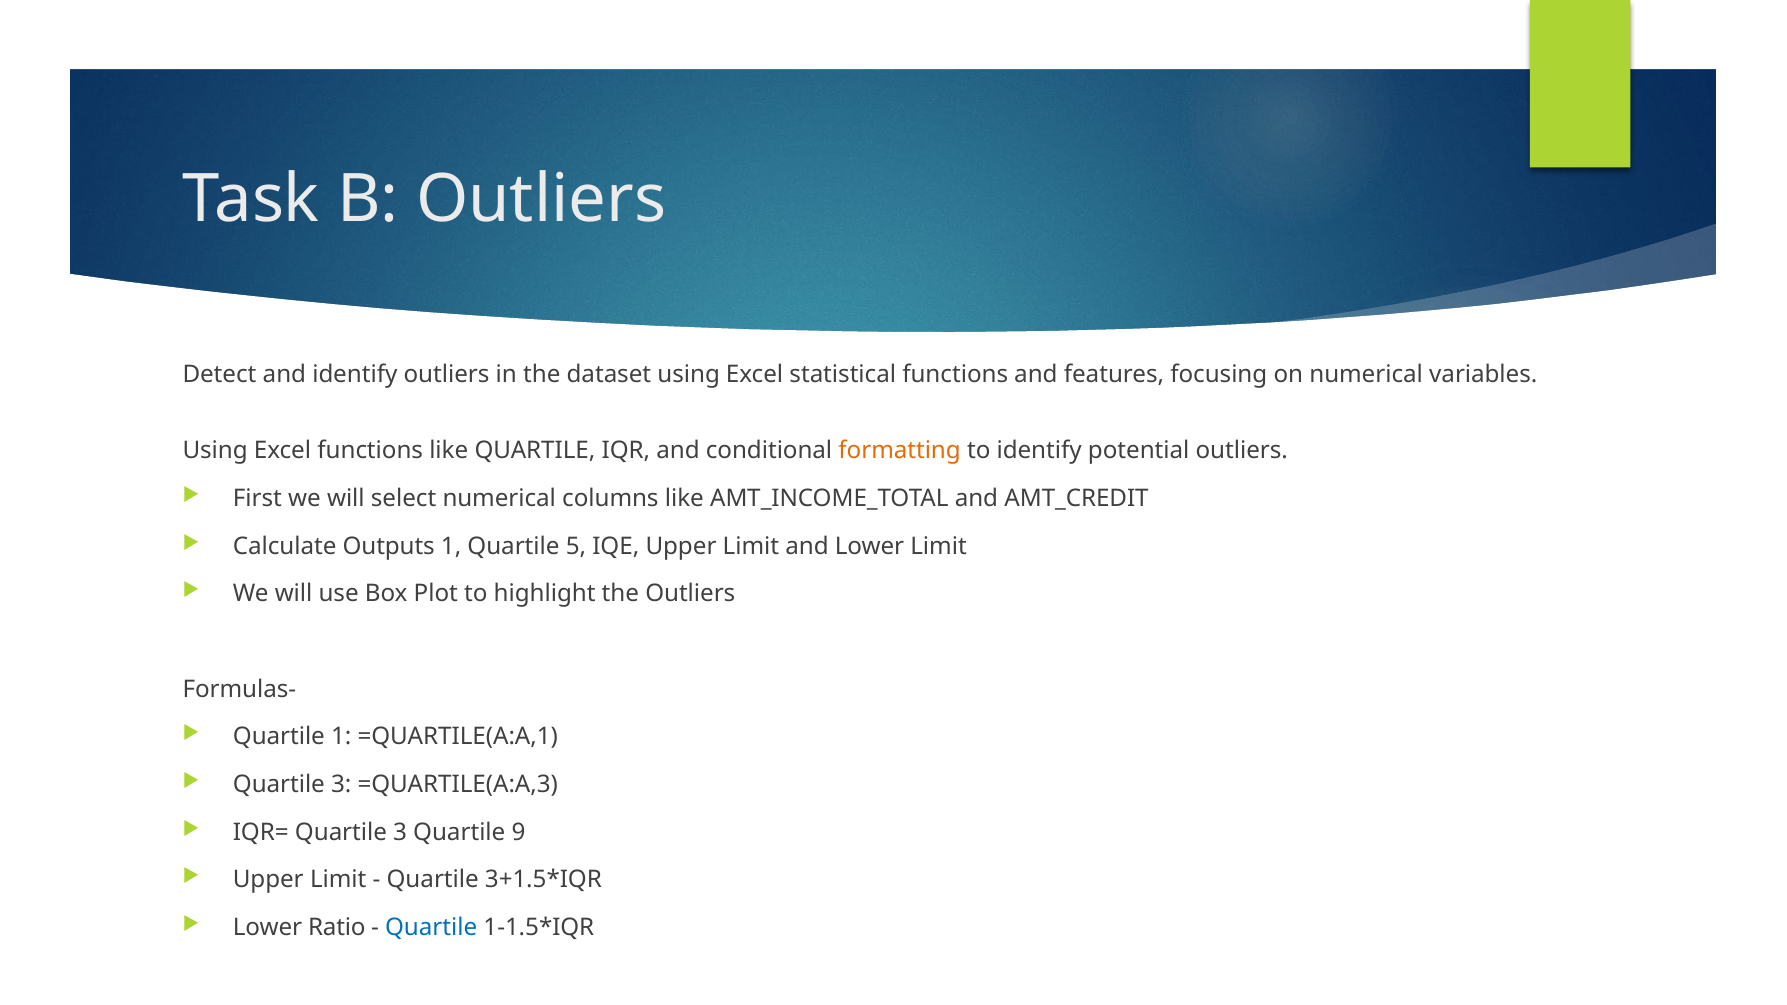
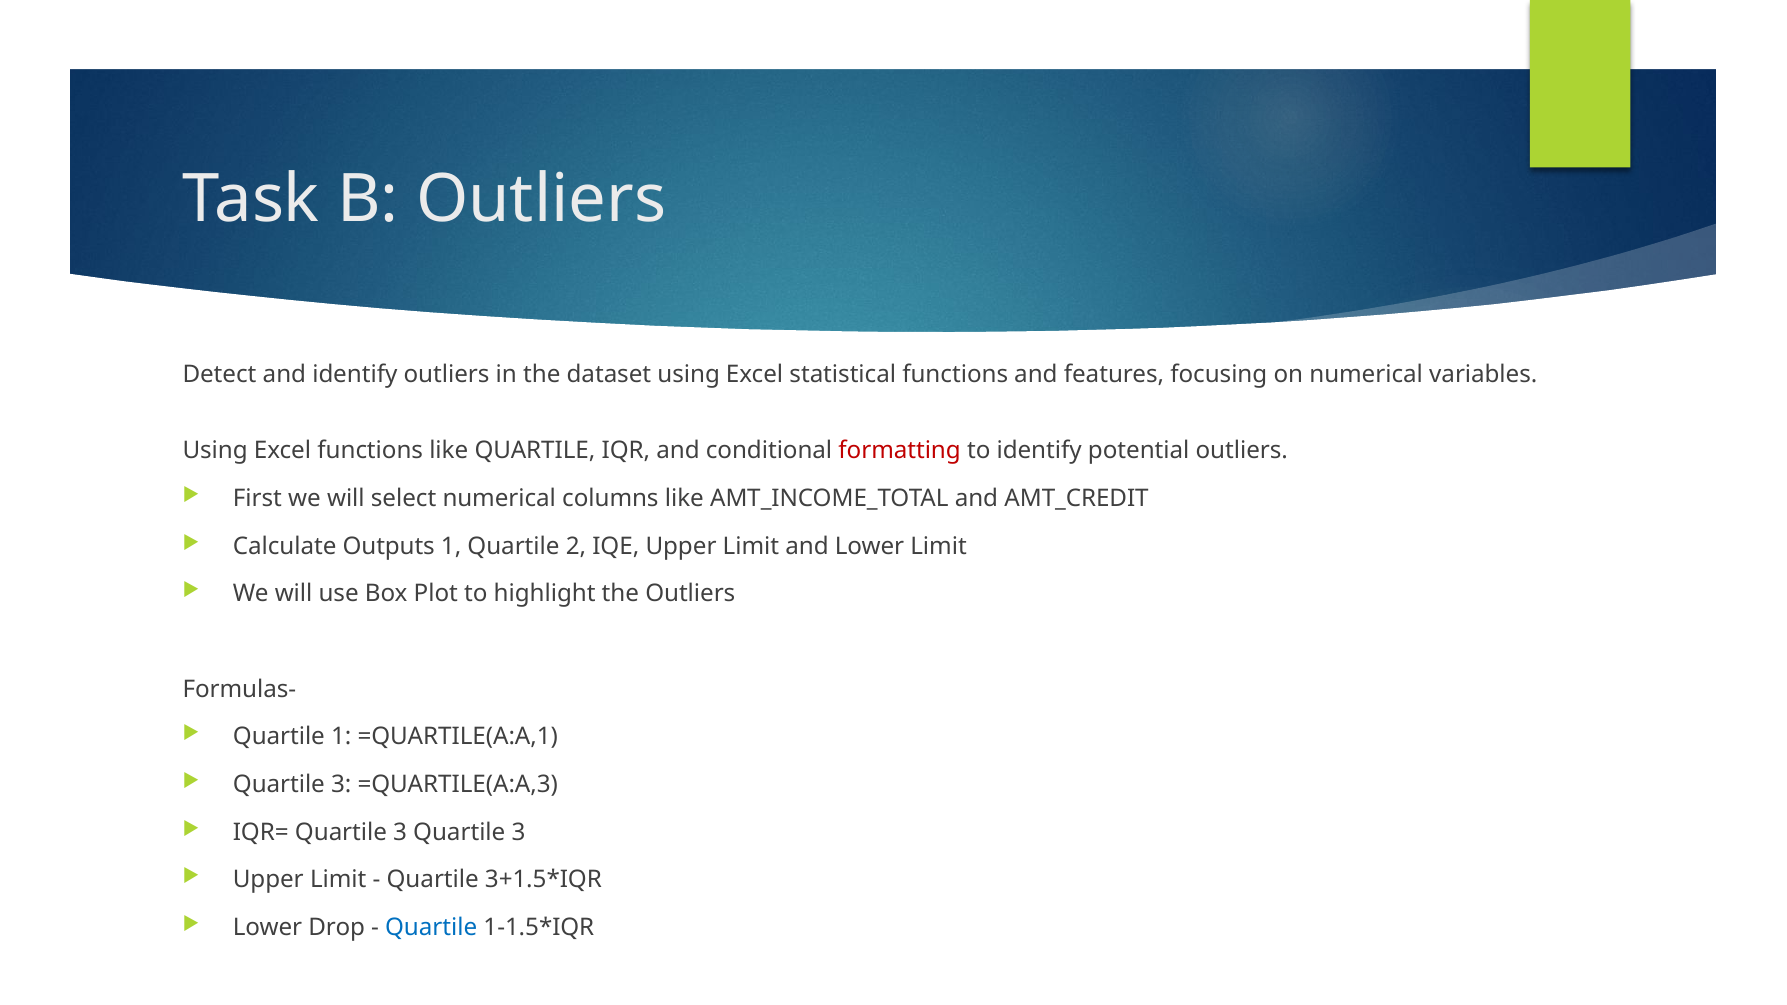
formatting colour: orange -> red
5: 5 -> 2
3 Quartile 9: 9 -> 3
Ratio: Ratio -> Drop
